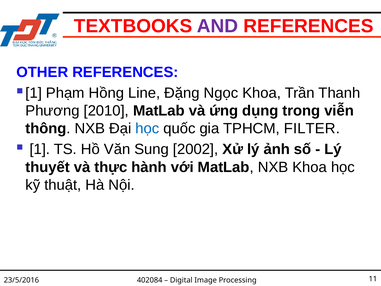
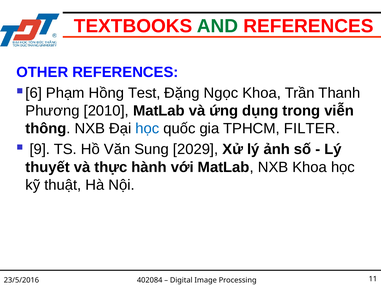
AND colour: purple -> green
1 at (34, 93): 1 -> 6
Line: Line -> Test
1 at (40, 149): 1 -> 9
2002: 2002 -> 2029
